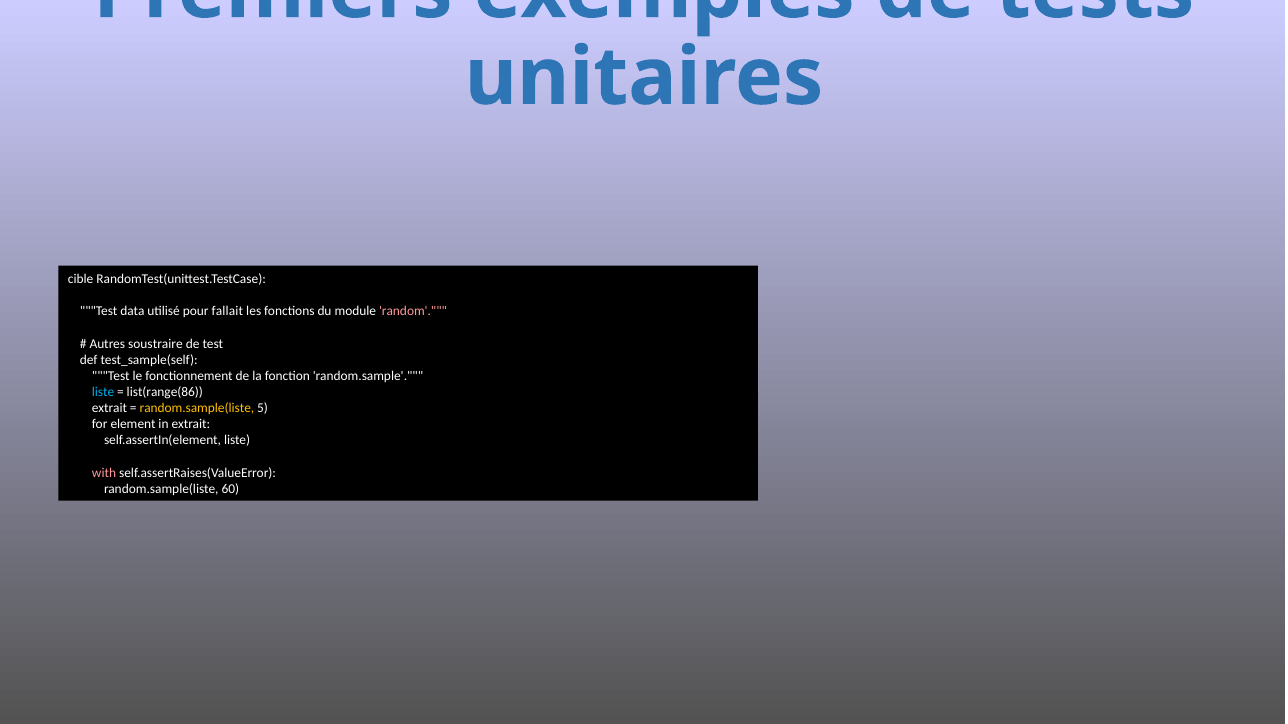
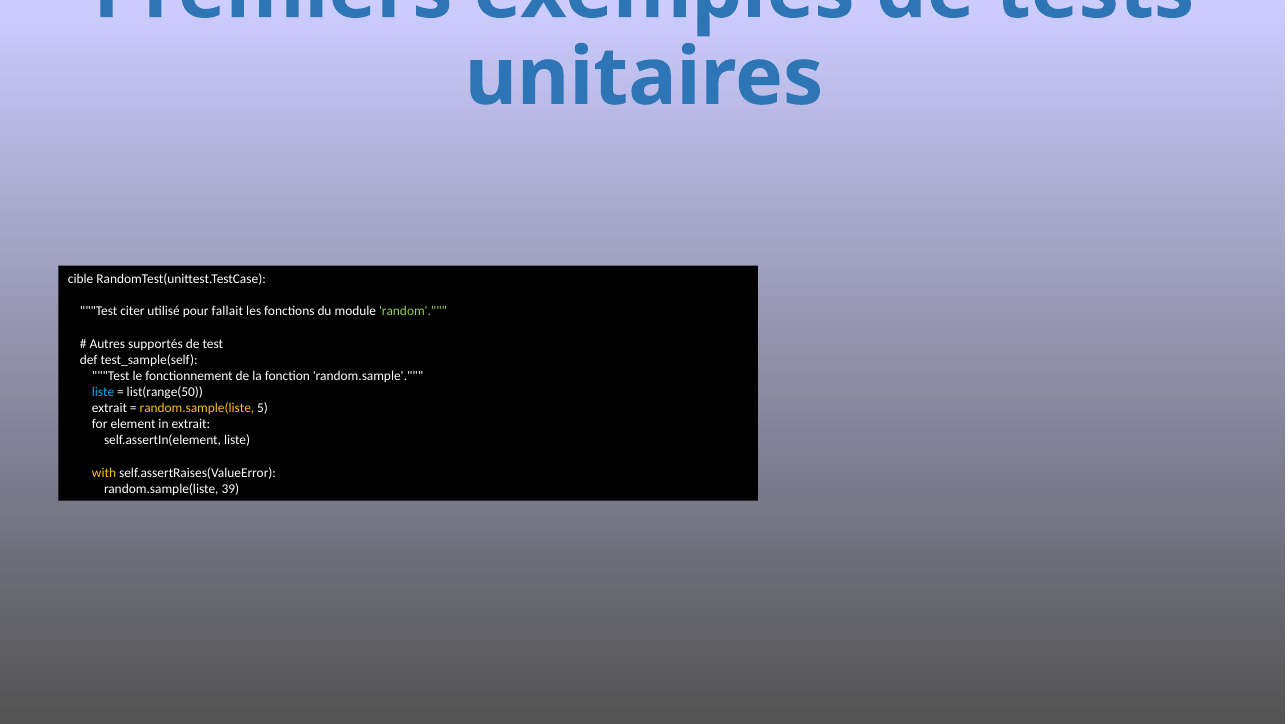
data: data -> citer
random colour: pink -> light green
soustraire: soustraire -> supportés
list(range(86: list(range(86 -> list(range(50
with colour: pink -> yellow
60: 60 -> 39
